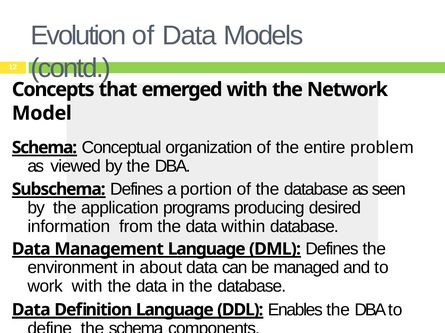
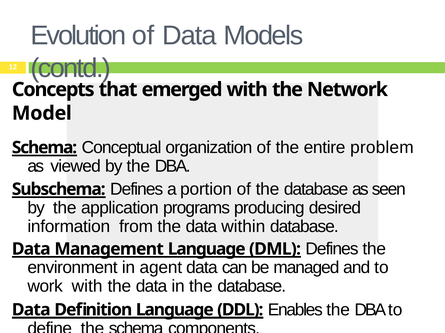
about: about -> agent
